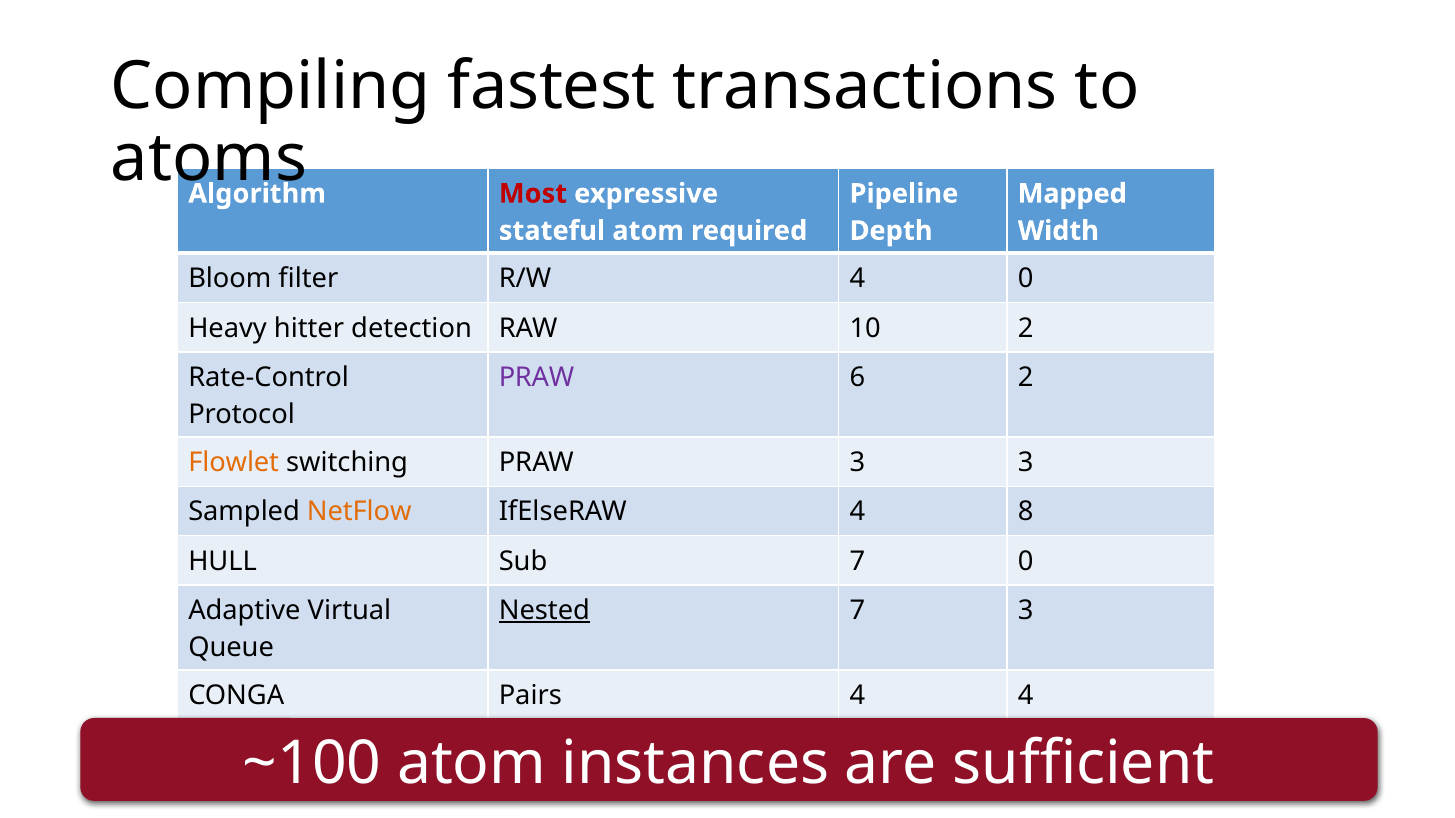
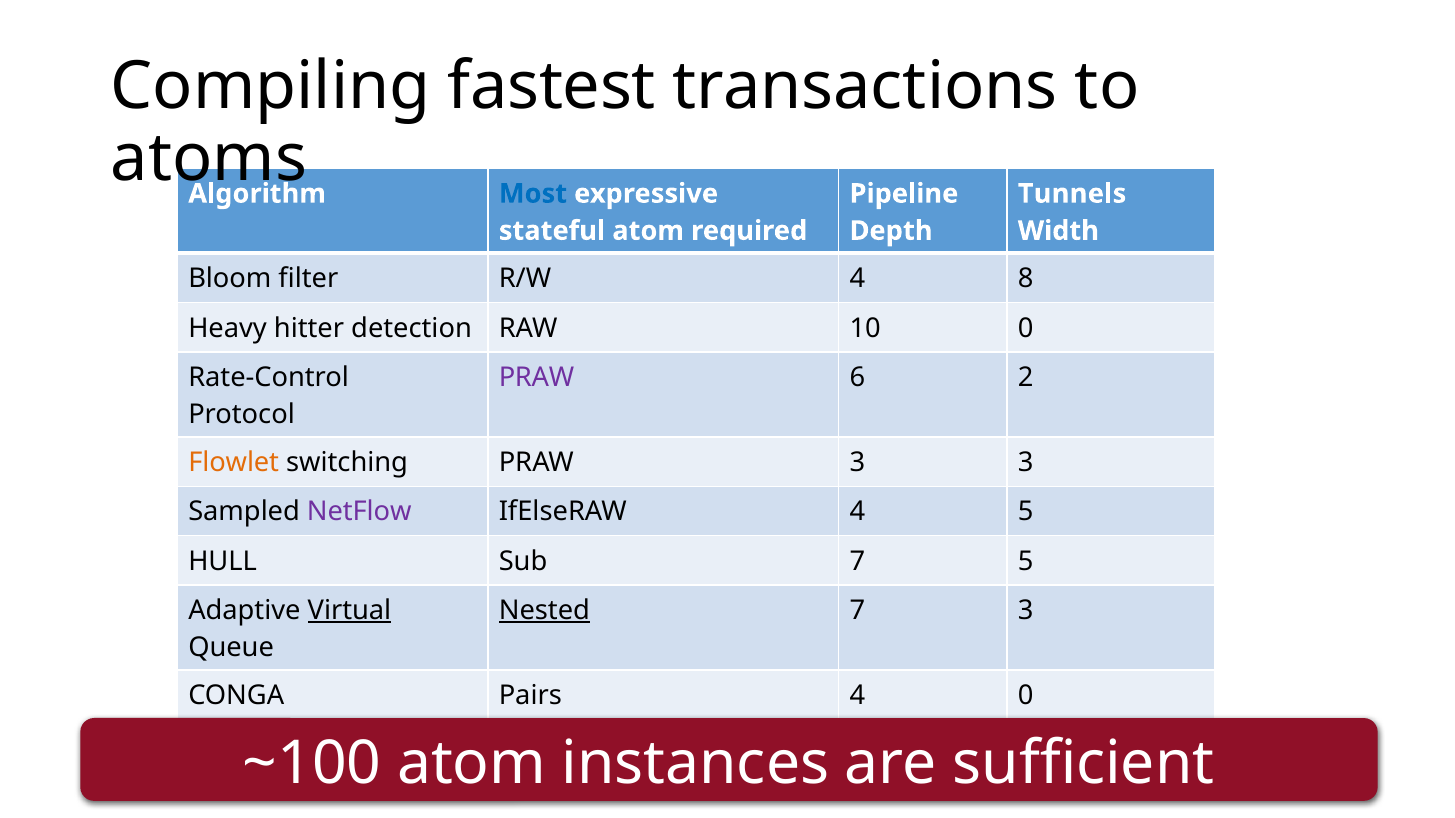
Most colour: red -> blue
Mapped: Mapped -> Tunnels
4 0: 0 -> 8
10 2: 2 -> 0
NetFlow colour: orange -> purple
4 8: 8 -> 5
7 0: 0 -> 5
Virtual underline: none -> present
4 4: 4 -> 0
